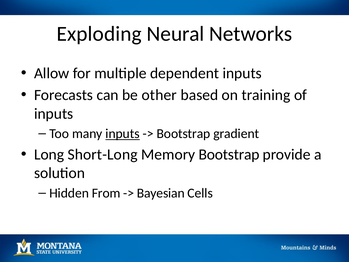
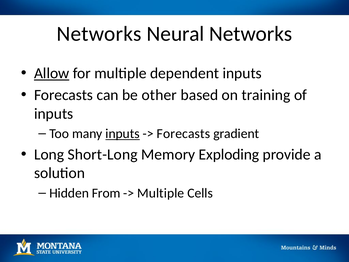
Exploding at (99, 34): Exploding -> Networks
Allow underline: none -> present
Bootstrap at (184, 134): Bootstrap -> Forecasts
Memory Bootstrap: Bootstrap -> Exploding
Bayesian at (161, 193): Bayesian -> Multiple
